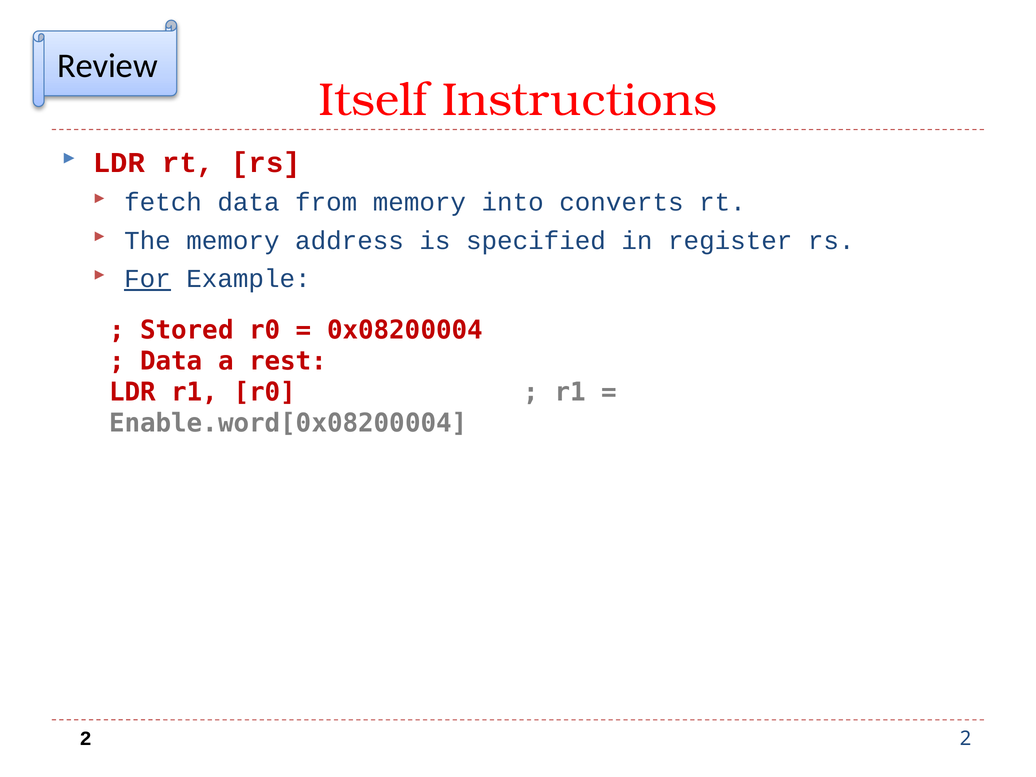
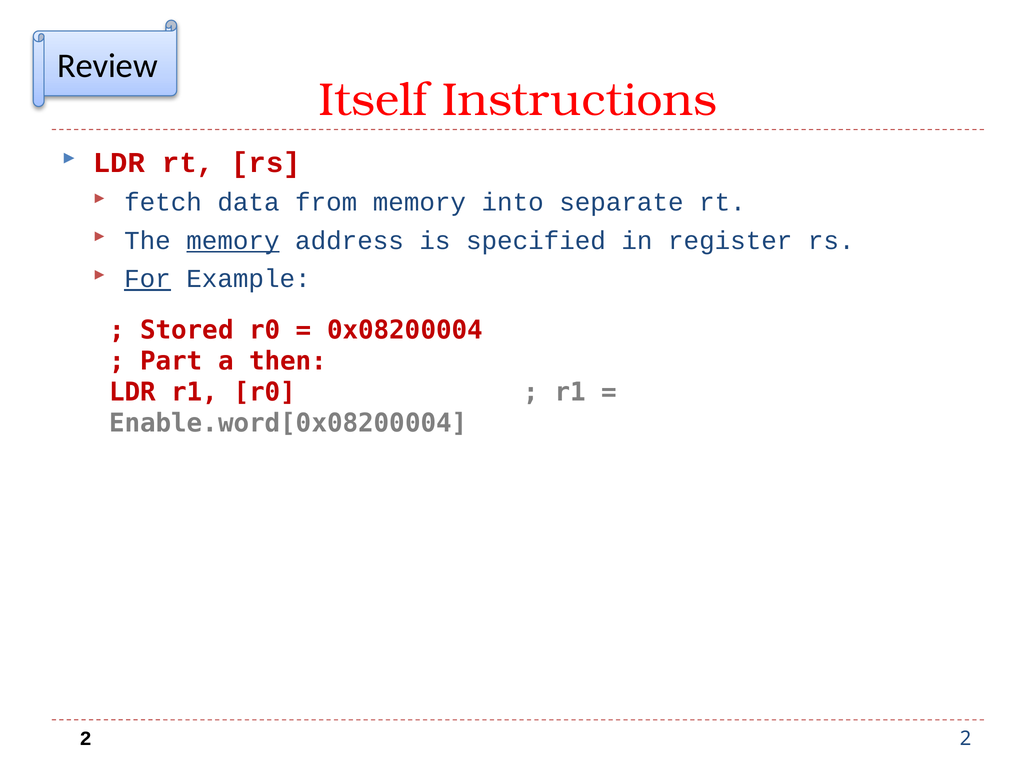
converts: converts -> separate
memory at (233, 241) underline: none -> present
Data at (171, 361): Data -> Part
rest: rest -> then
